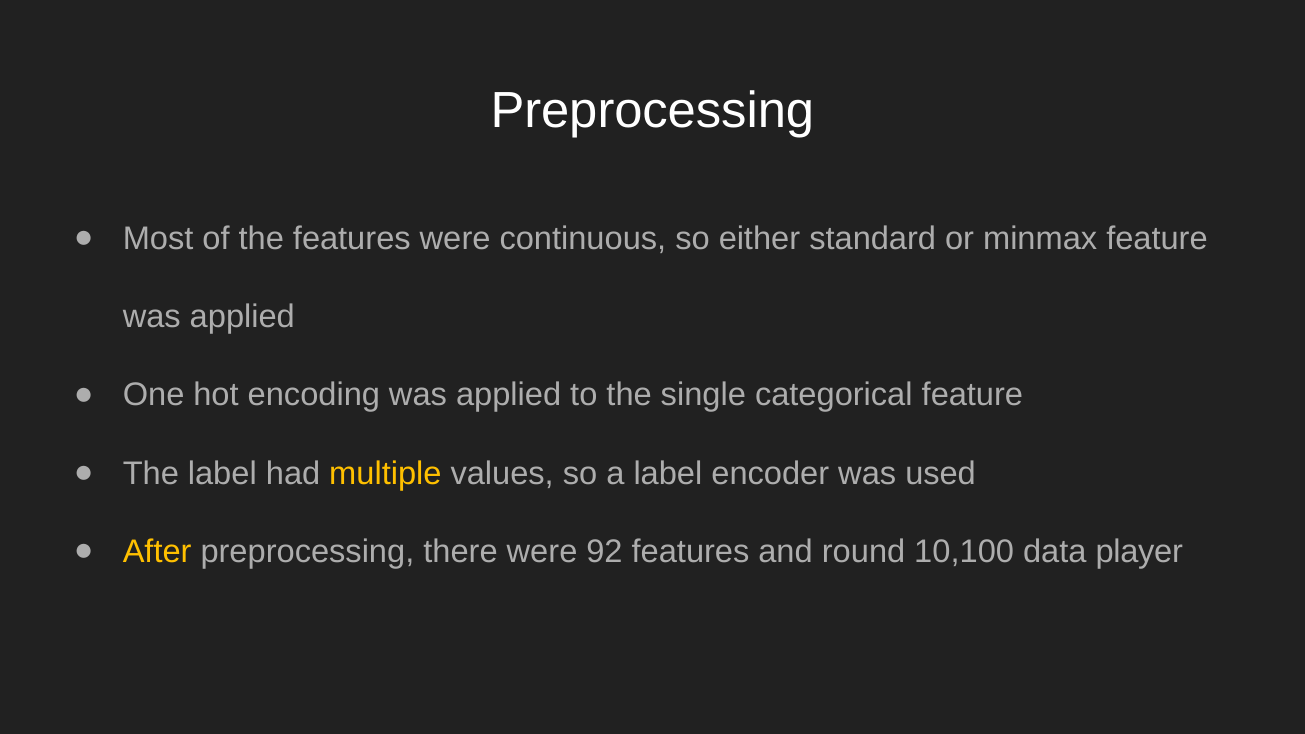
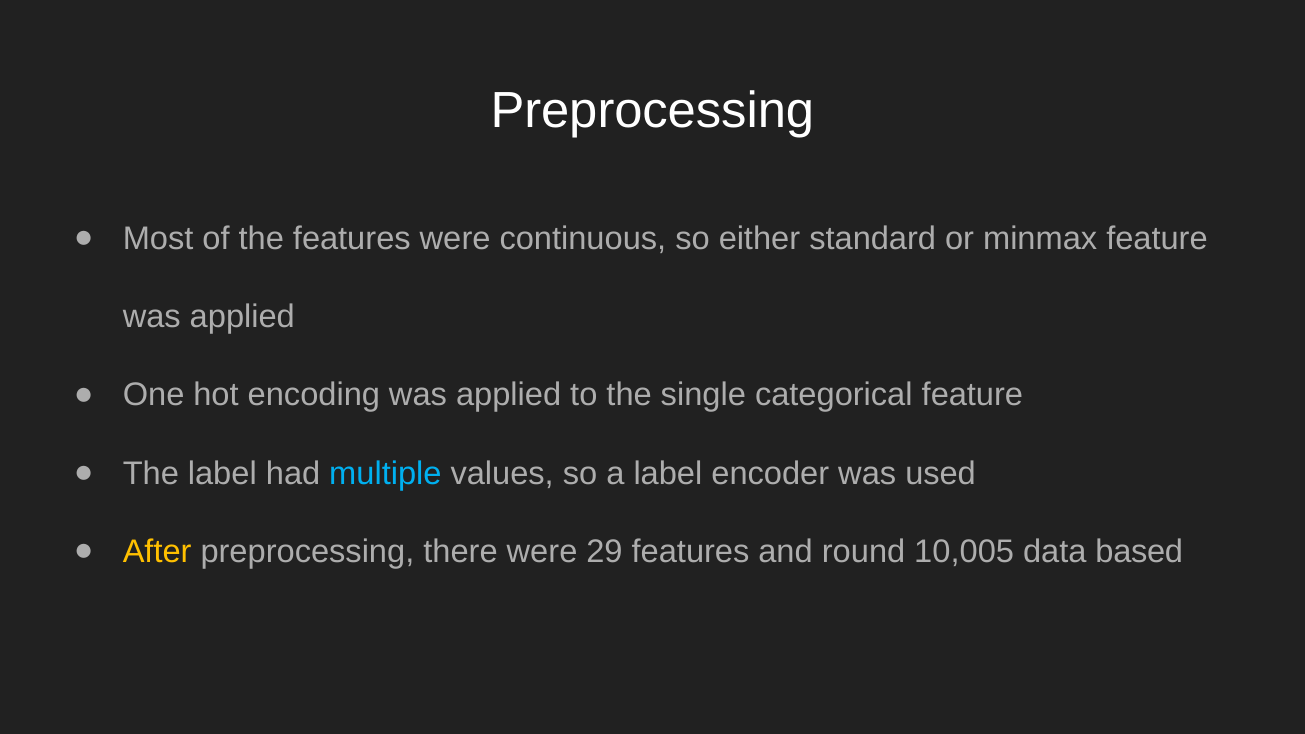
multiple colour: yellow -> light blue
92: 92 -> 29
10,100: 10,100 -> 10,005
player: player -> based
